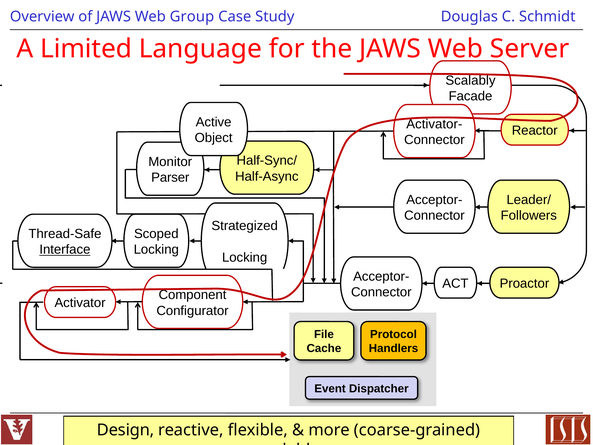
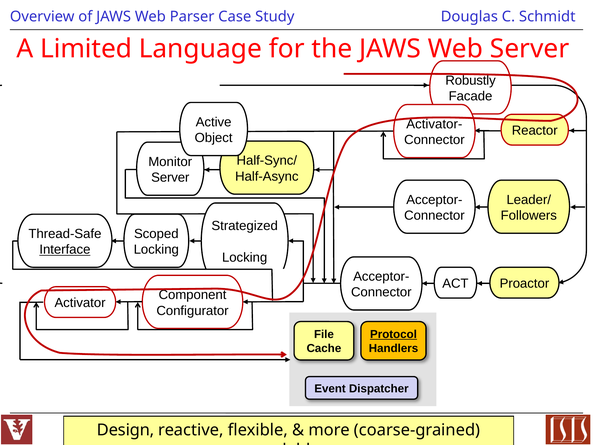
Group: Group -> Parser
Scalably: Scalably -> Robustly
Parser at (170, 177): Parser -> Server
Protocol underline: none -> present
